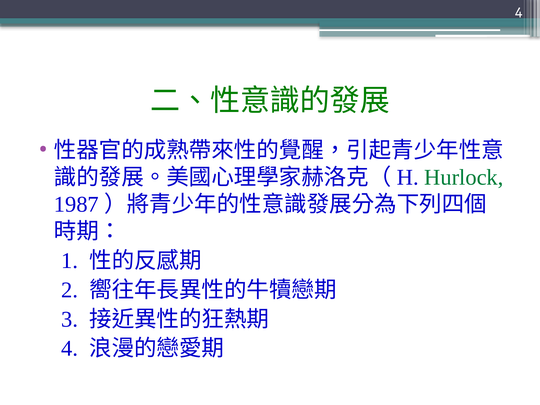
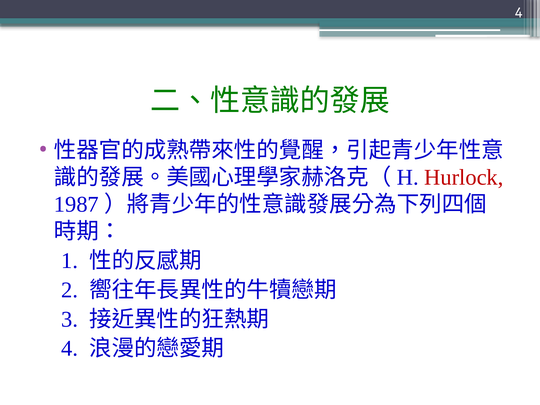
Hurlock colour: green -> red
